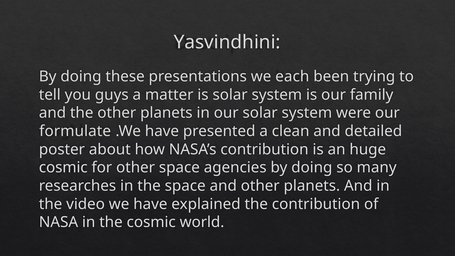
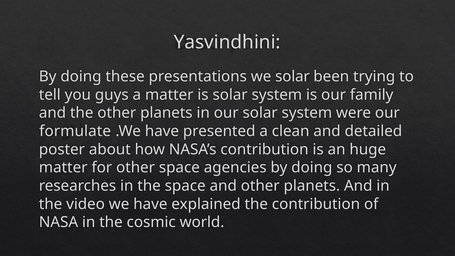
we each: each -> solar
cosmic at (63, 168): cosmic -> matter
